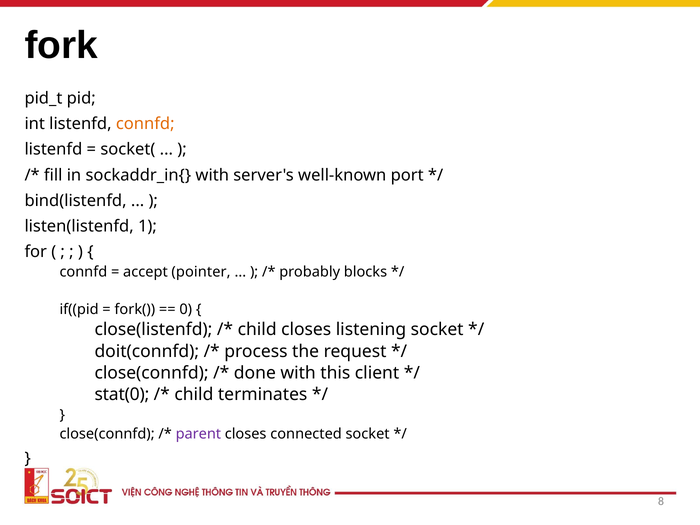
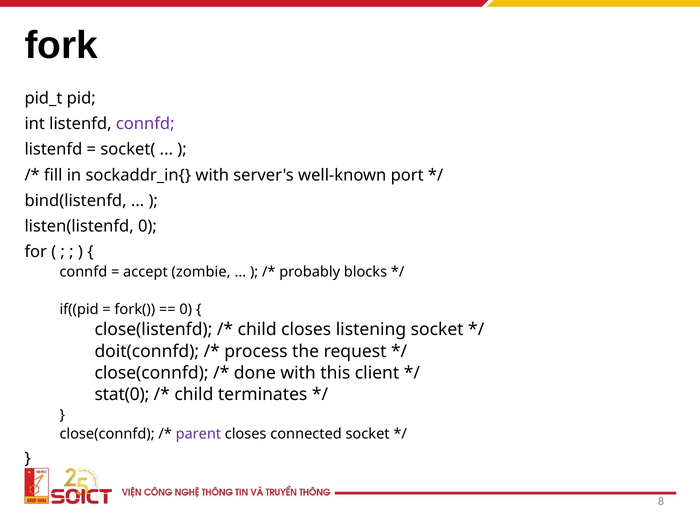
connfd at (145, 124) colour: orange -> purple
listen(listenfd 1: 1 -> 0
pointer: pointer -> zombie
